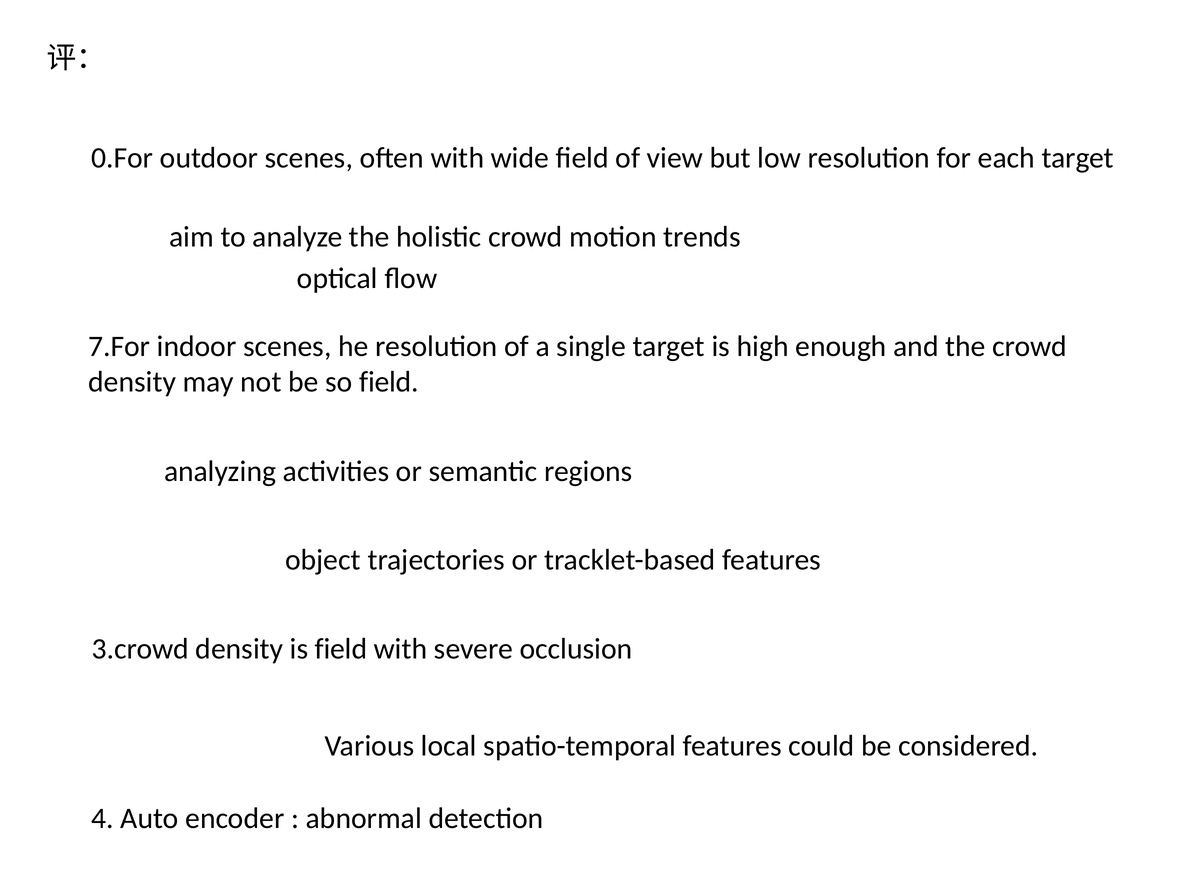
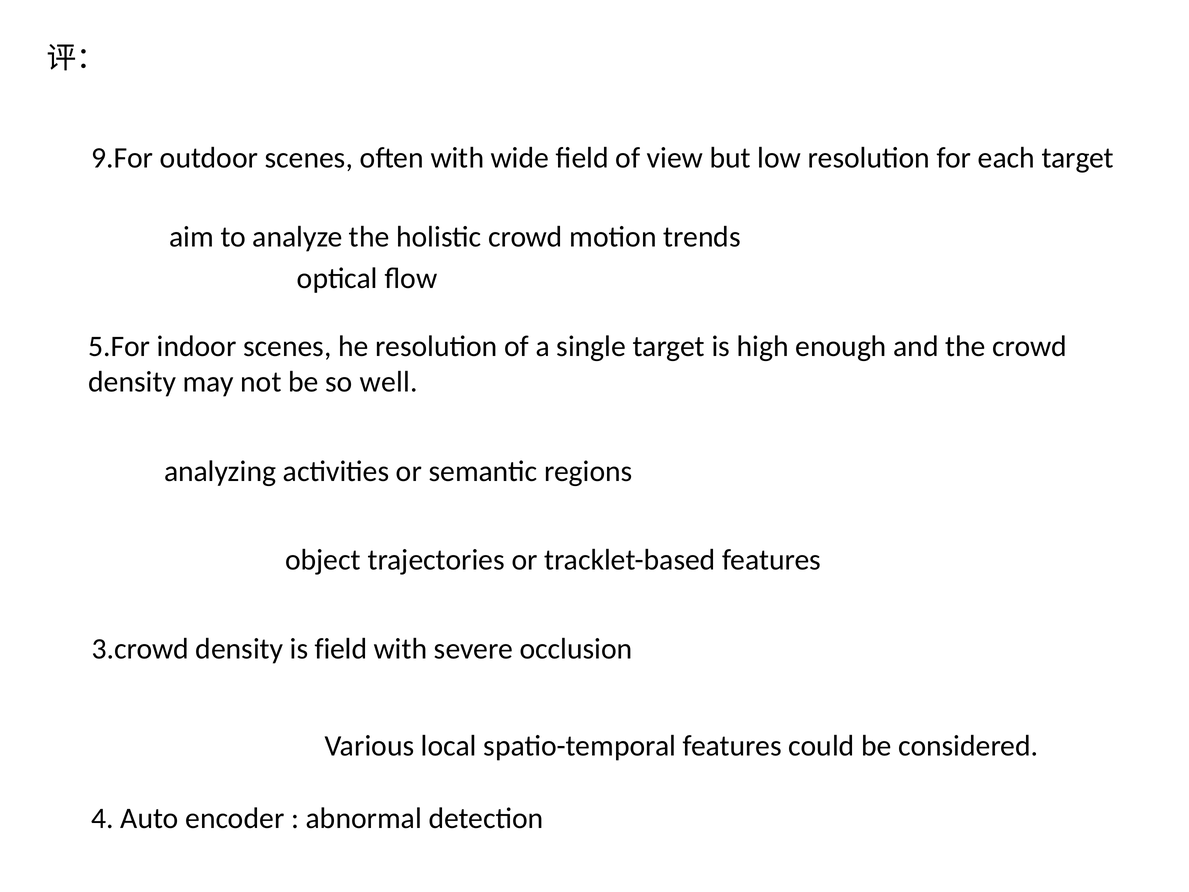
0.For: 0.For -> 9.For
7.For: 7.For -> 5.For
so field: field -> well
